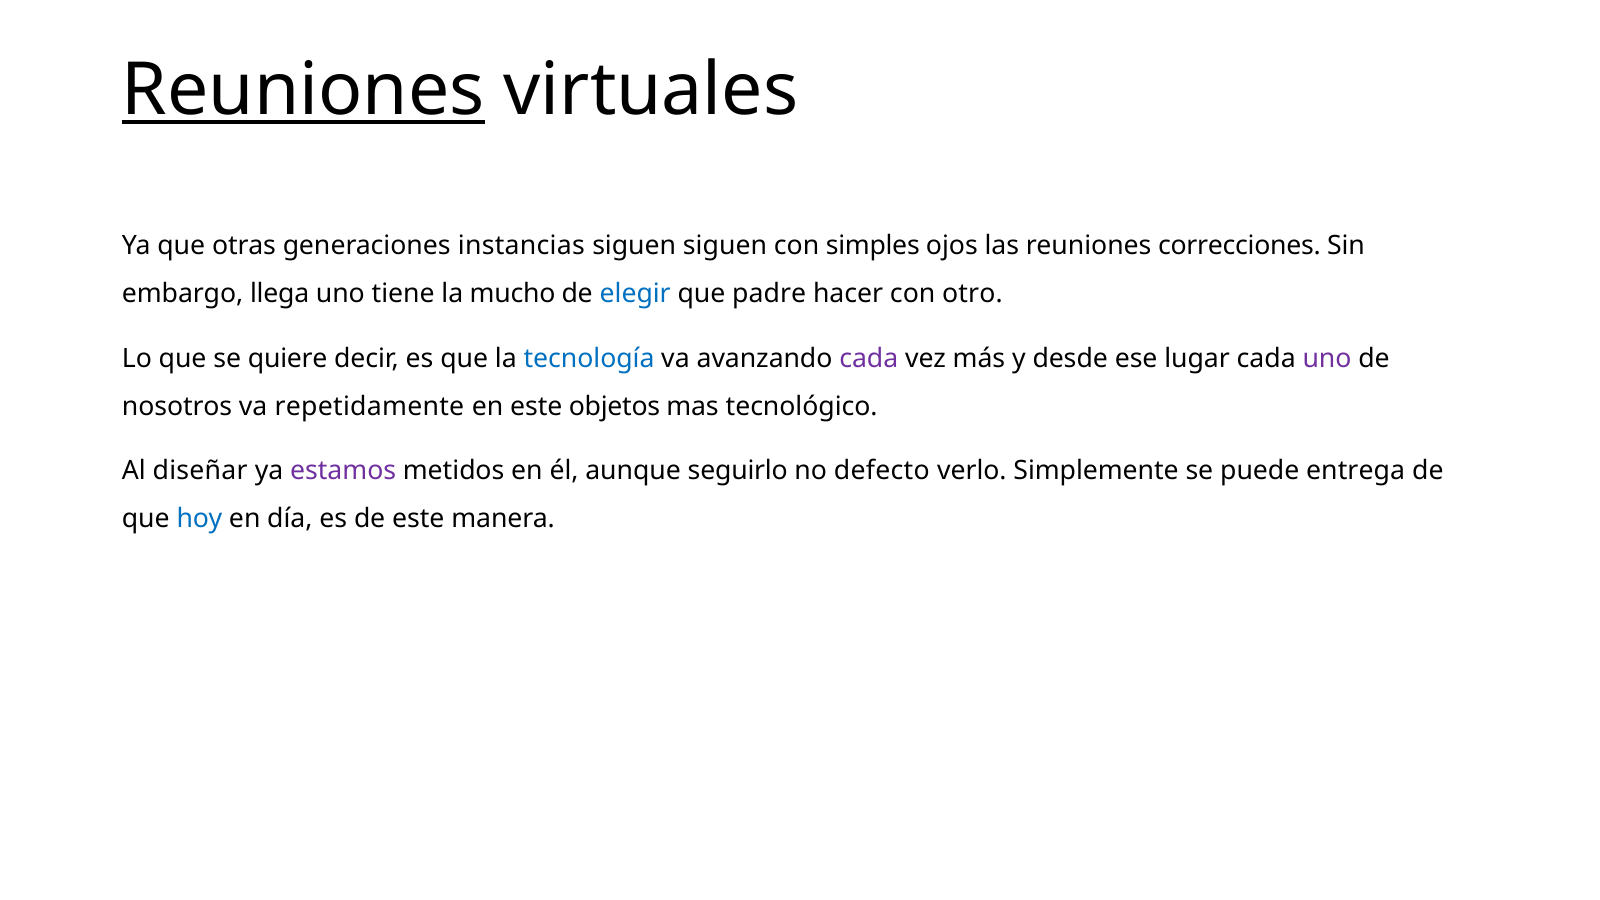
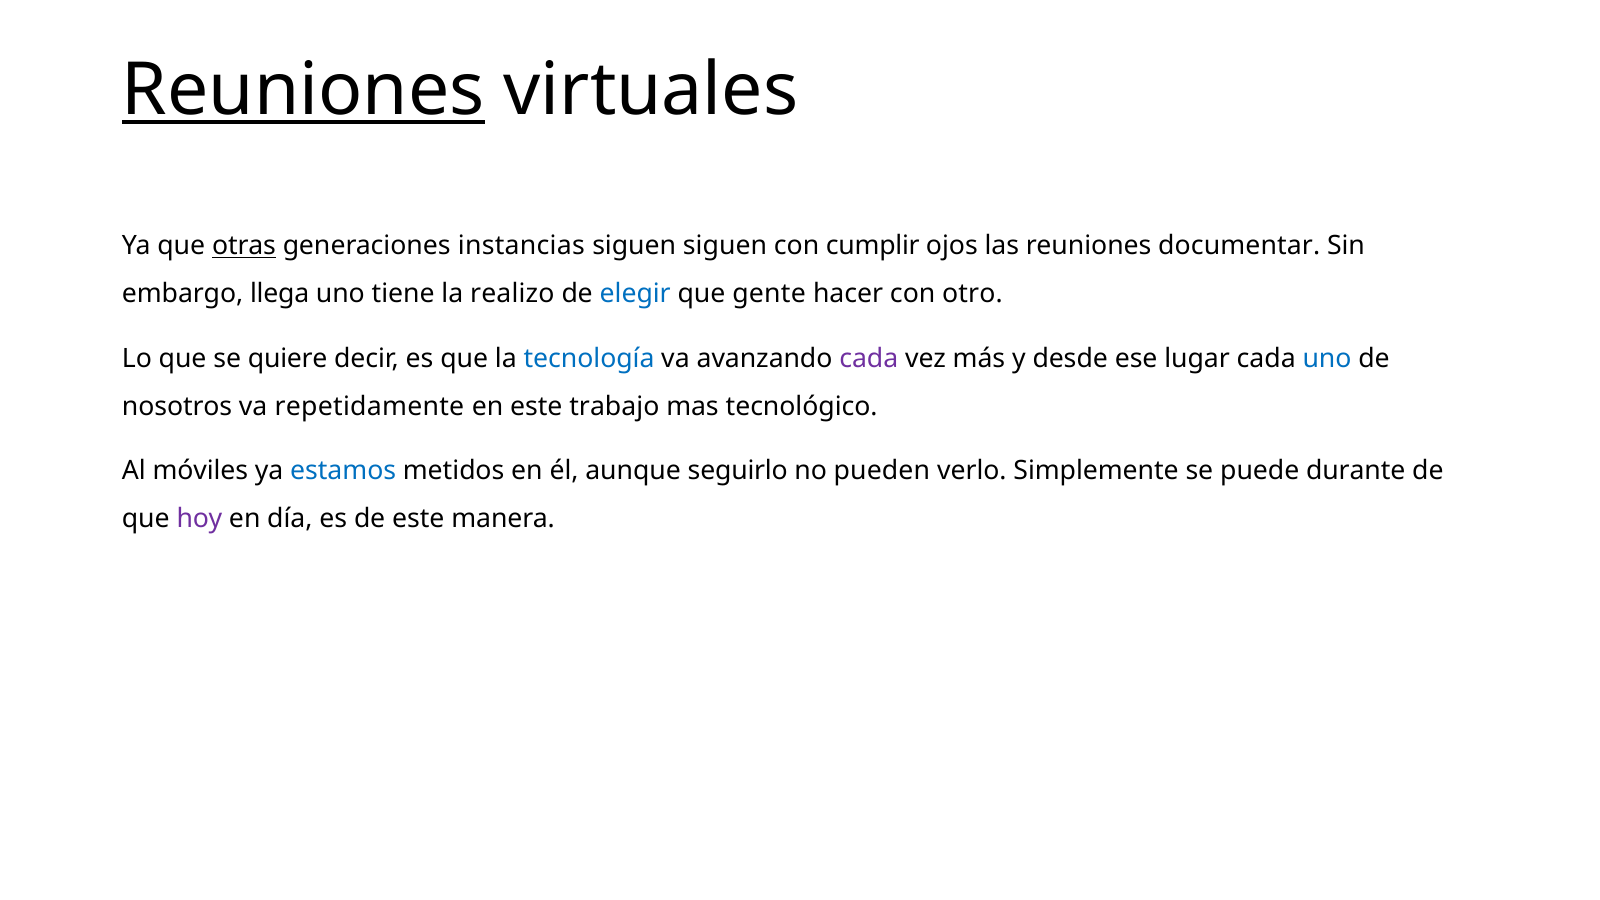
otras underline: none -> present
simples: simples -> cumplir
correcciones: correcciones -> documentar
mucho: mucho -> realizo
padre: padre -> gente
uno at (1327, 359) colour: purple -> blue
objetos: objetos -> trabajo
diseñar: diseñar -> móviles
estamos colour: purple -> blue
defecto: defecto -> pueden
entrega: entrega -> durante
hoy colour: blue -> purple
